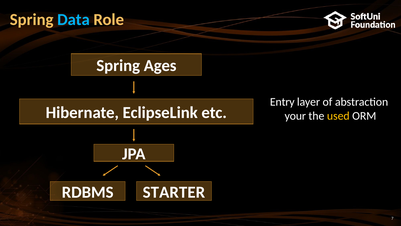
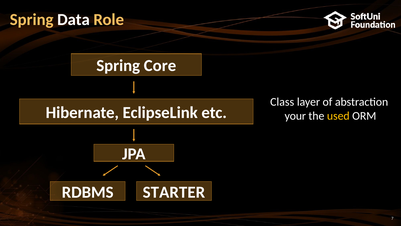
Data colour: light blue -> white
Ages: Ages -> Core
Entry: Entry -> Class
